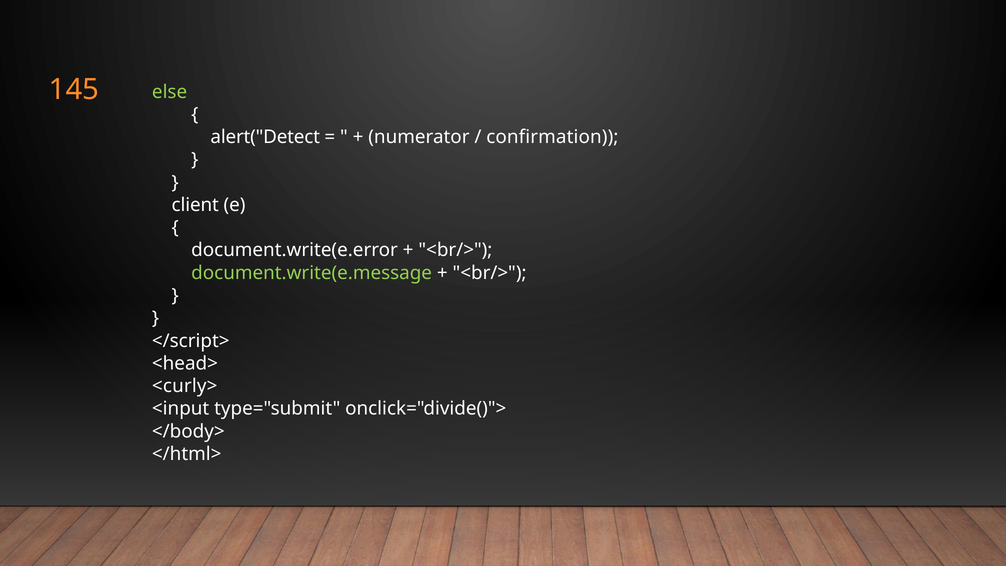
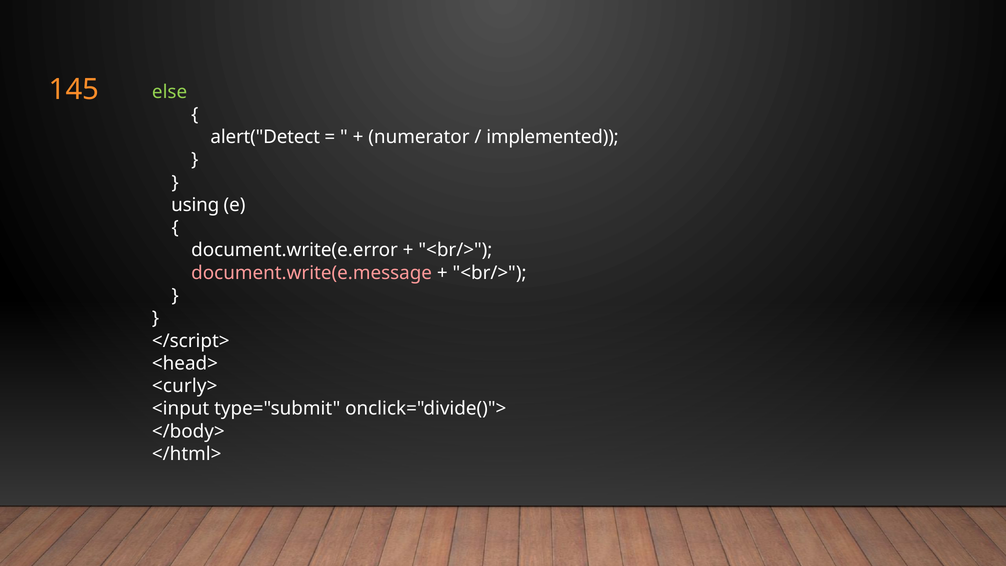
confirmation: confirmation -> implemented
client: client -> using
document.write(e.message colour: light green -> pink
